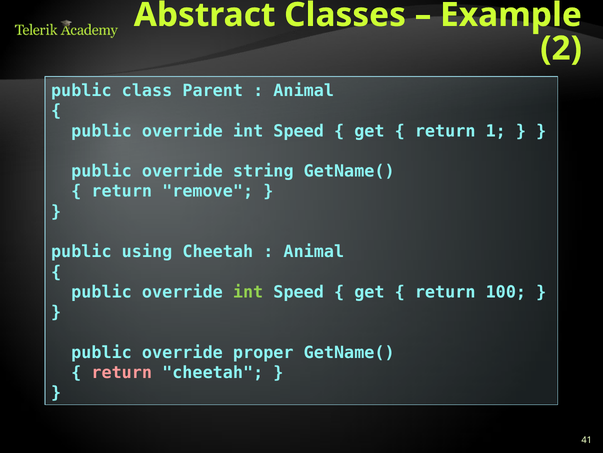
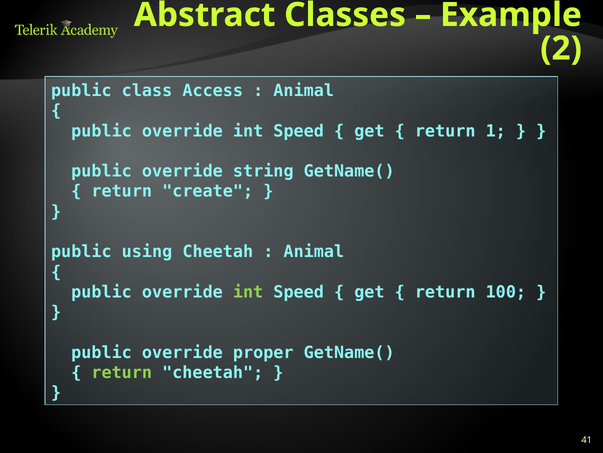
Parent: Parent -> Access
remove: remove -> create
return at (122, 372) colour: pink -> light green
